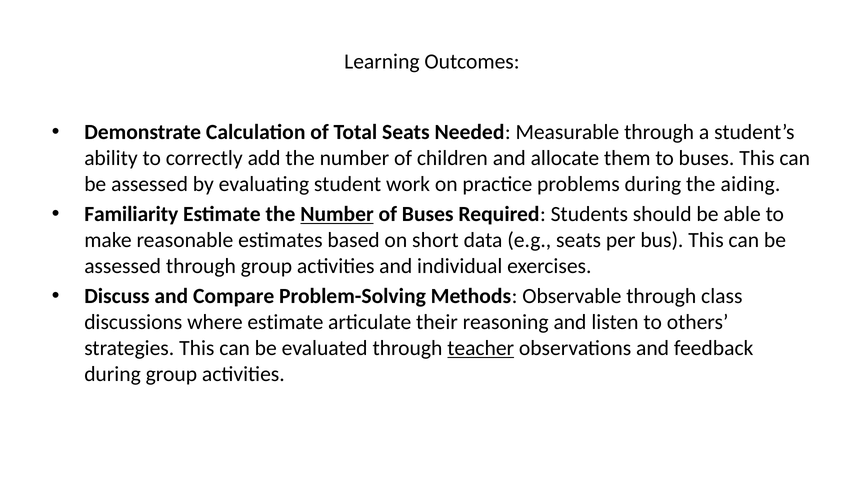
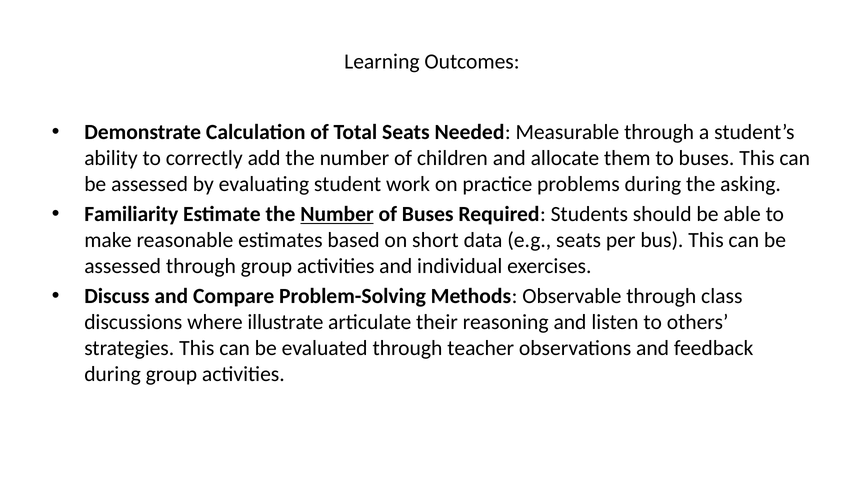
aiding: aiding -> asking
where estimate: estimate -> illustrate
teacher underline: present -> none
